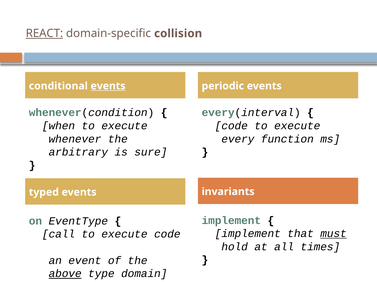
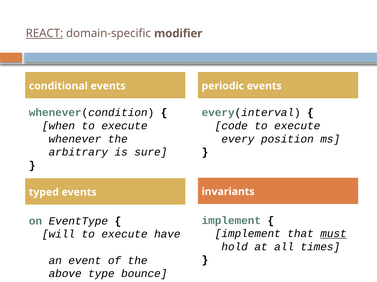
collision: collision -> modifier
events at (108, 86) underline: present -> none
function: function -> position
call: call -> will
execute code: code -> have
above underline: present -> none
domain: domain -> bounce
